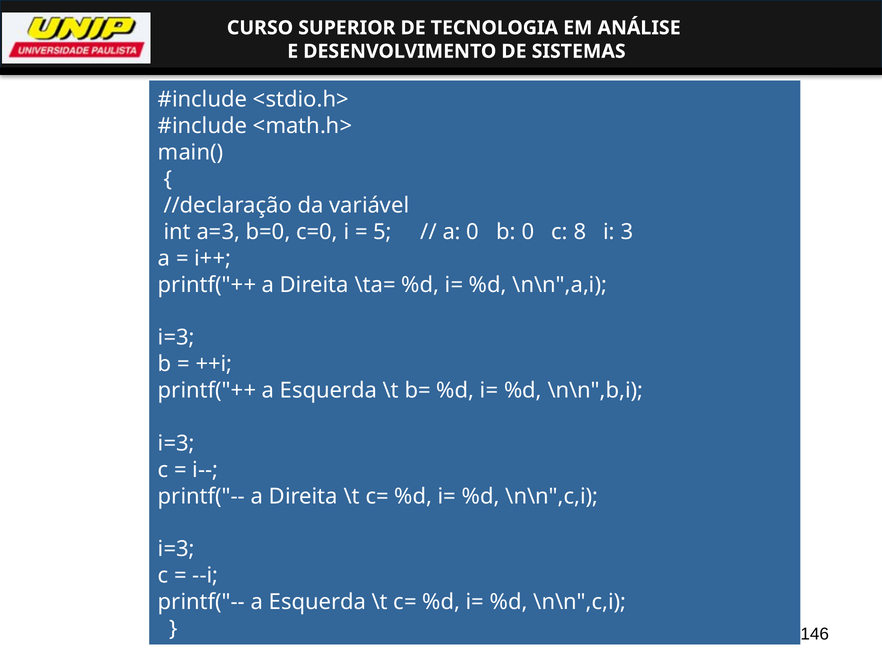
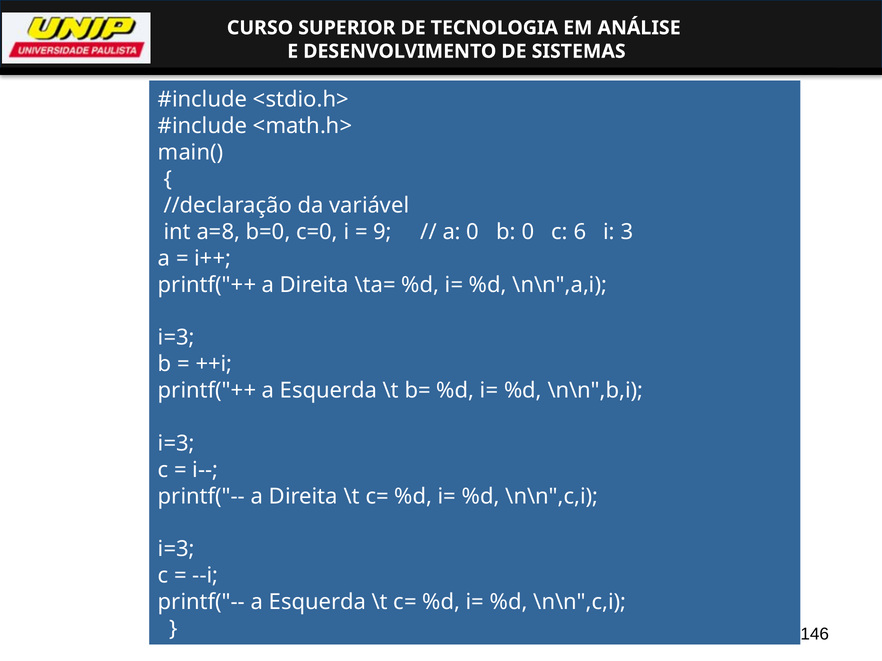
a=3: a=3 -> a=8
5: 5 -> 9
8: 8 -> 6
